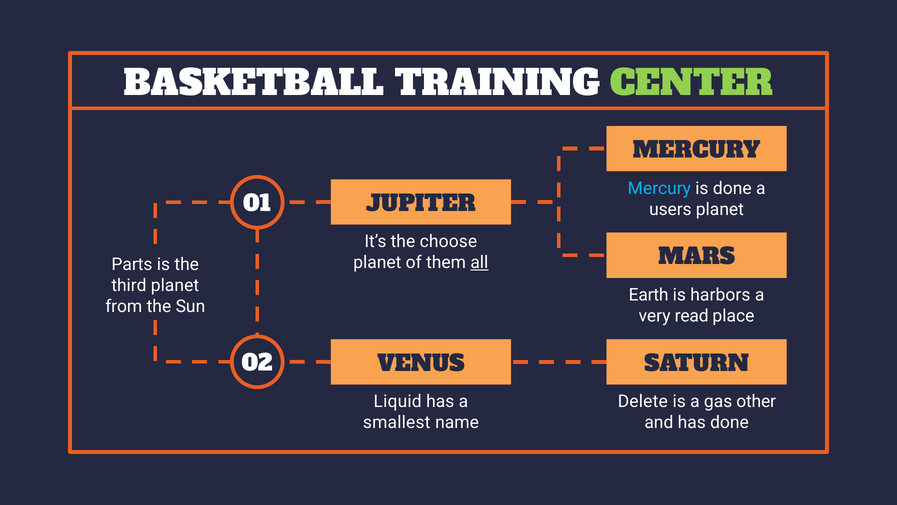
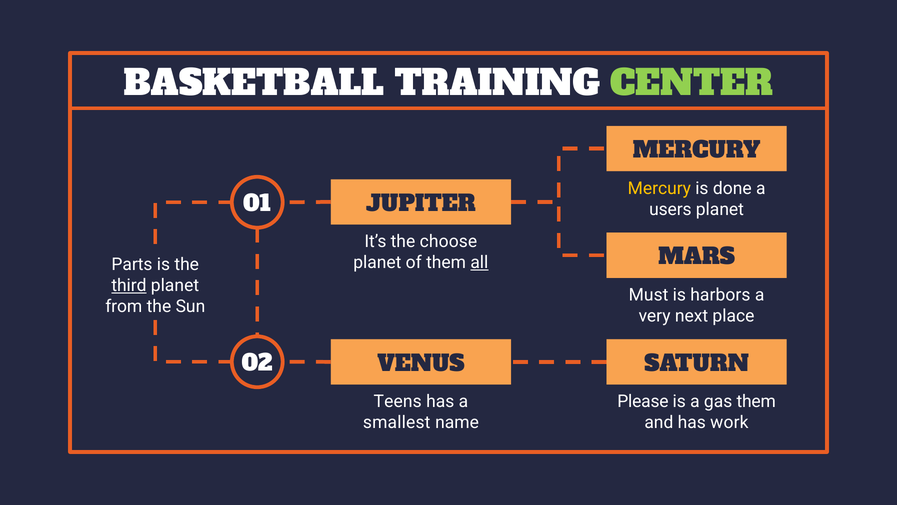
Mercury at (659, 188) colour: light blue -> yellow
third underline: none -> present
Earth: Earth -> Must
read: read -> next
Liquid: Liquid -> Teens
Delete: Delete -> Please
gas other: other -> them
has done: done -> work
